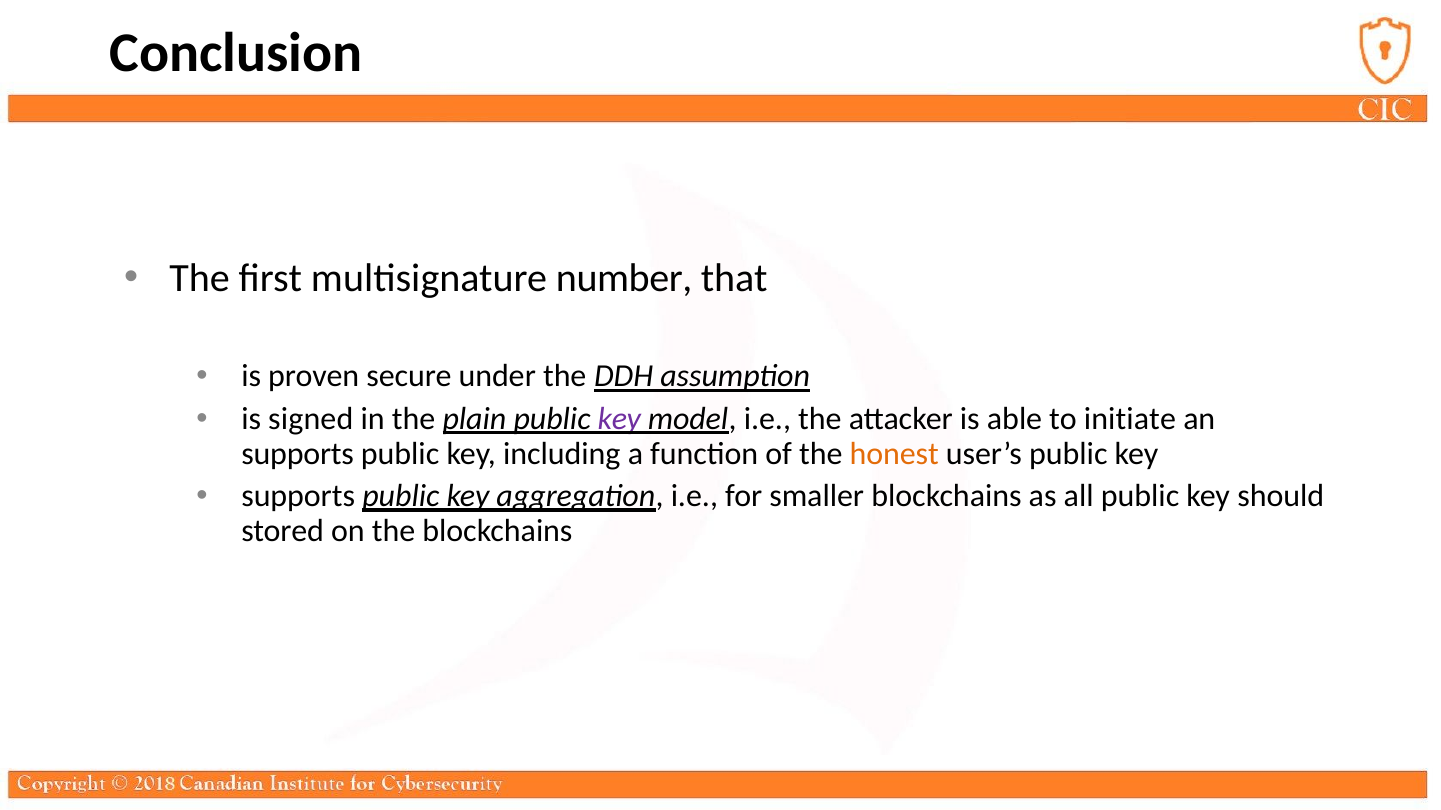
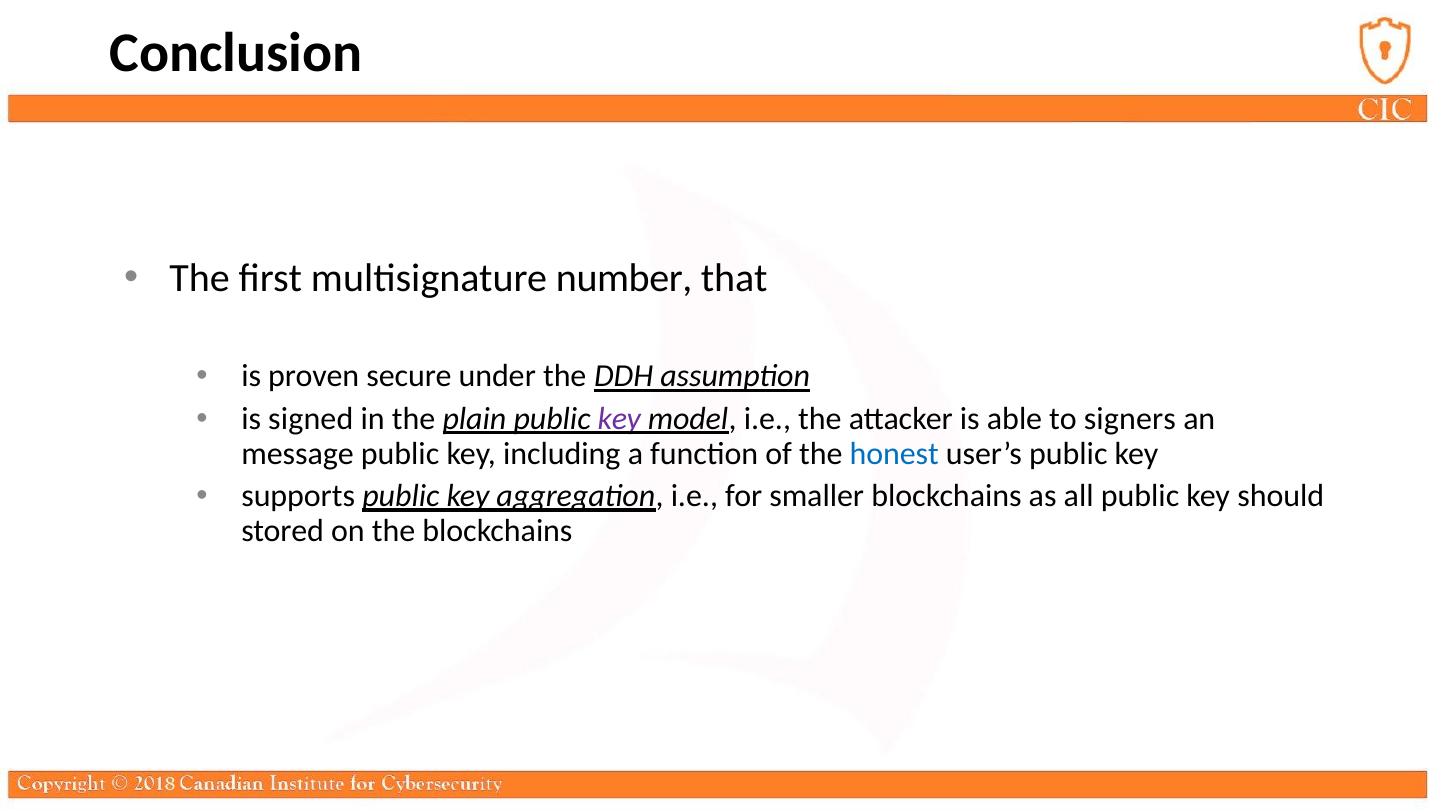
initiate: initiate -> signers
supports at (298, 454): supports -> message
honest colour: orange -> blue
